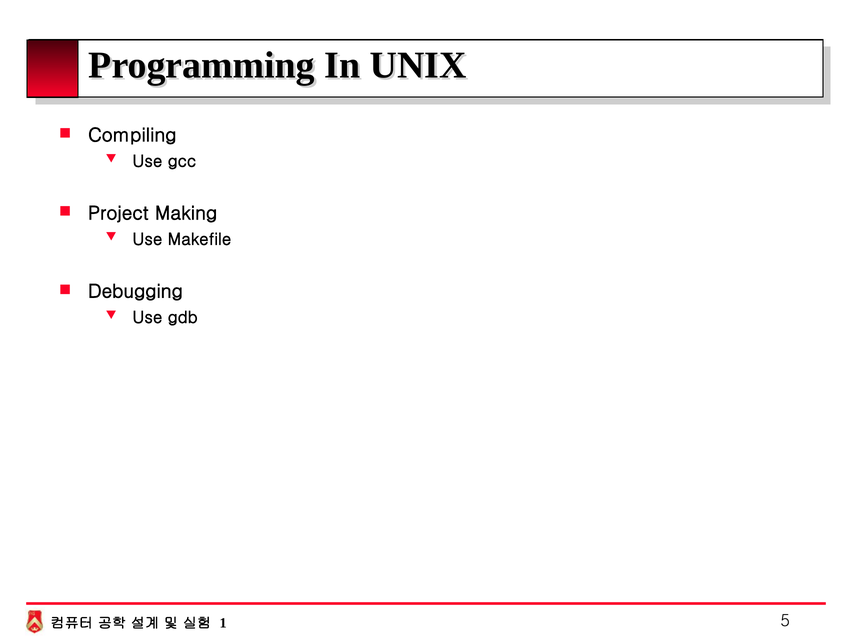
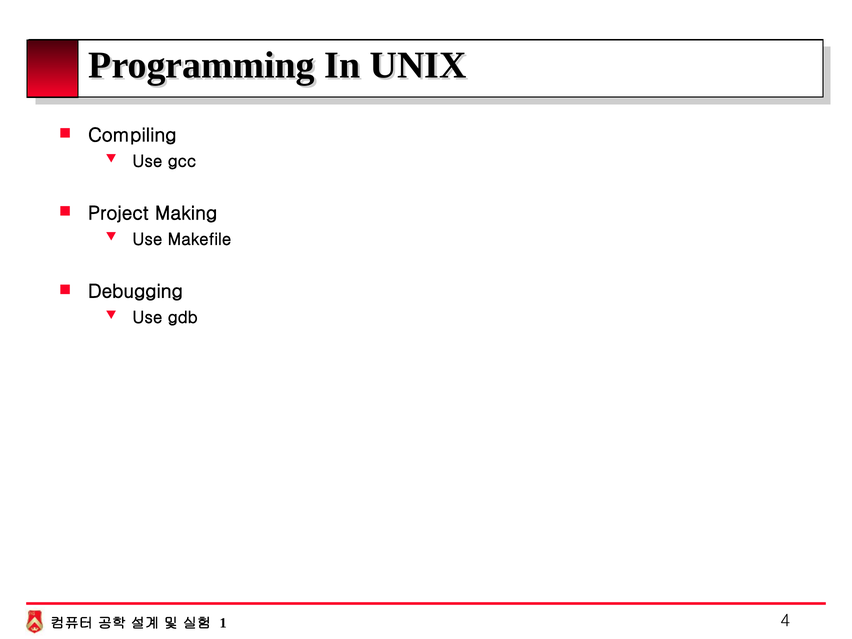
5: 5 -> 4
